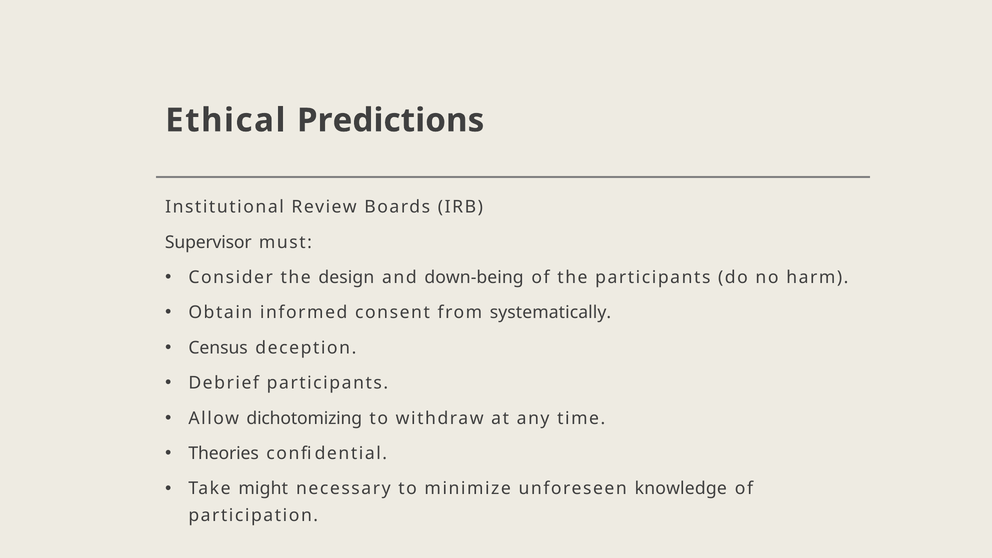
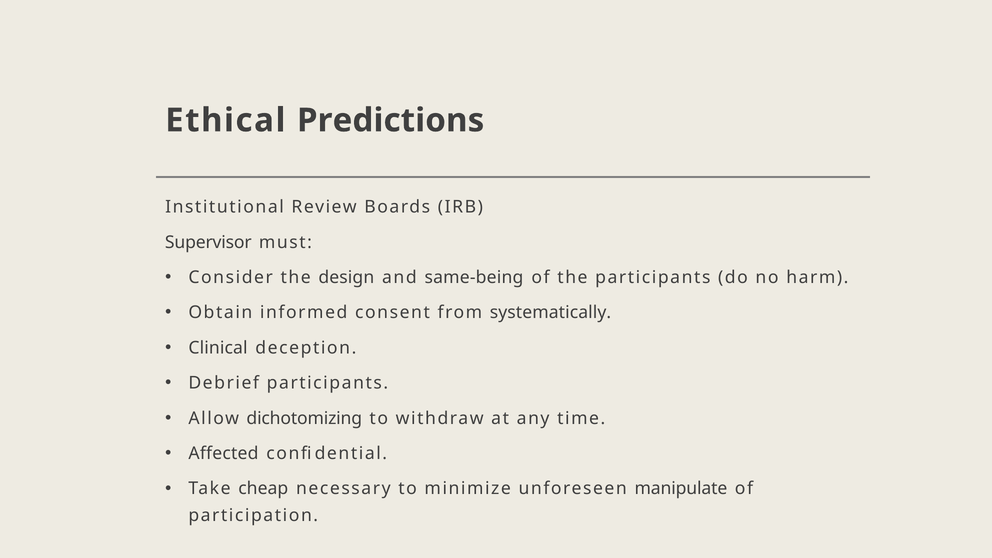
down-being: down-being -> same-being
Census: Census -> Clinical
Theories: Theories -> Affected
might: might -> cheap
knowledge: knowledge -> manipulate
